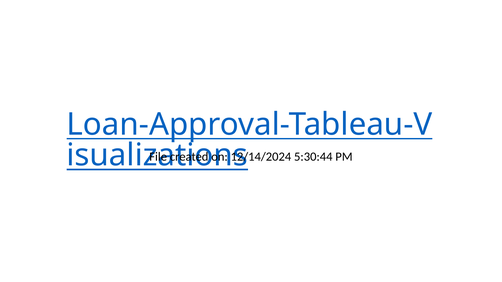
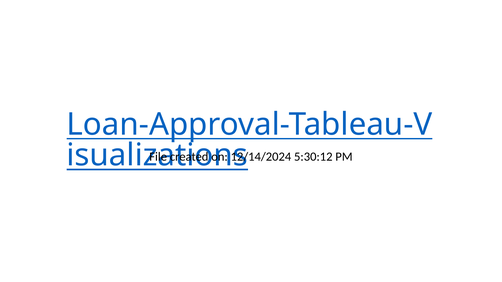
5:30:44: 5:30:44 -> 5:30:12
